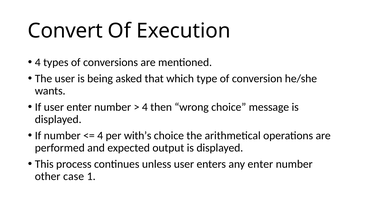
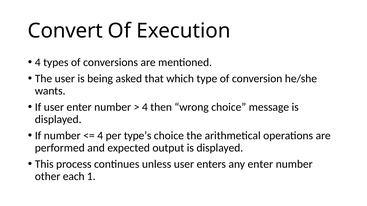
with’s: with’s -> type’s
case: case -> each
